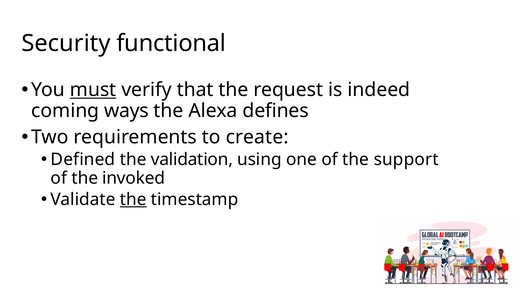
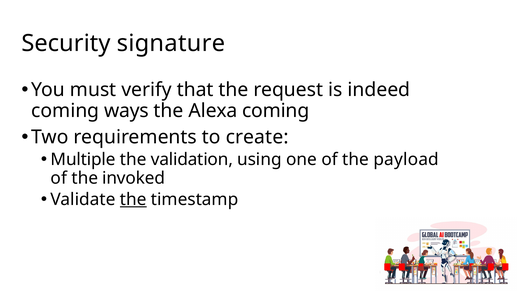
functional: functional -> signature
must underline: present -> none
Alexa defines: defines -> coming
Defined: Defined -> Multiple
support: support -> payload
